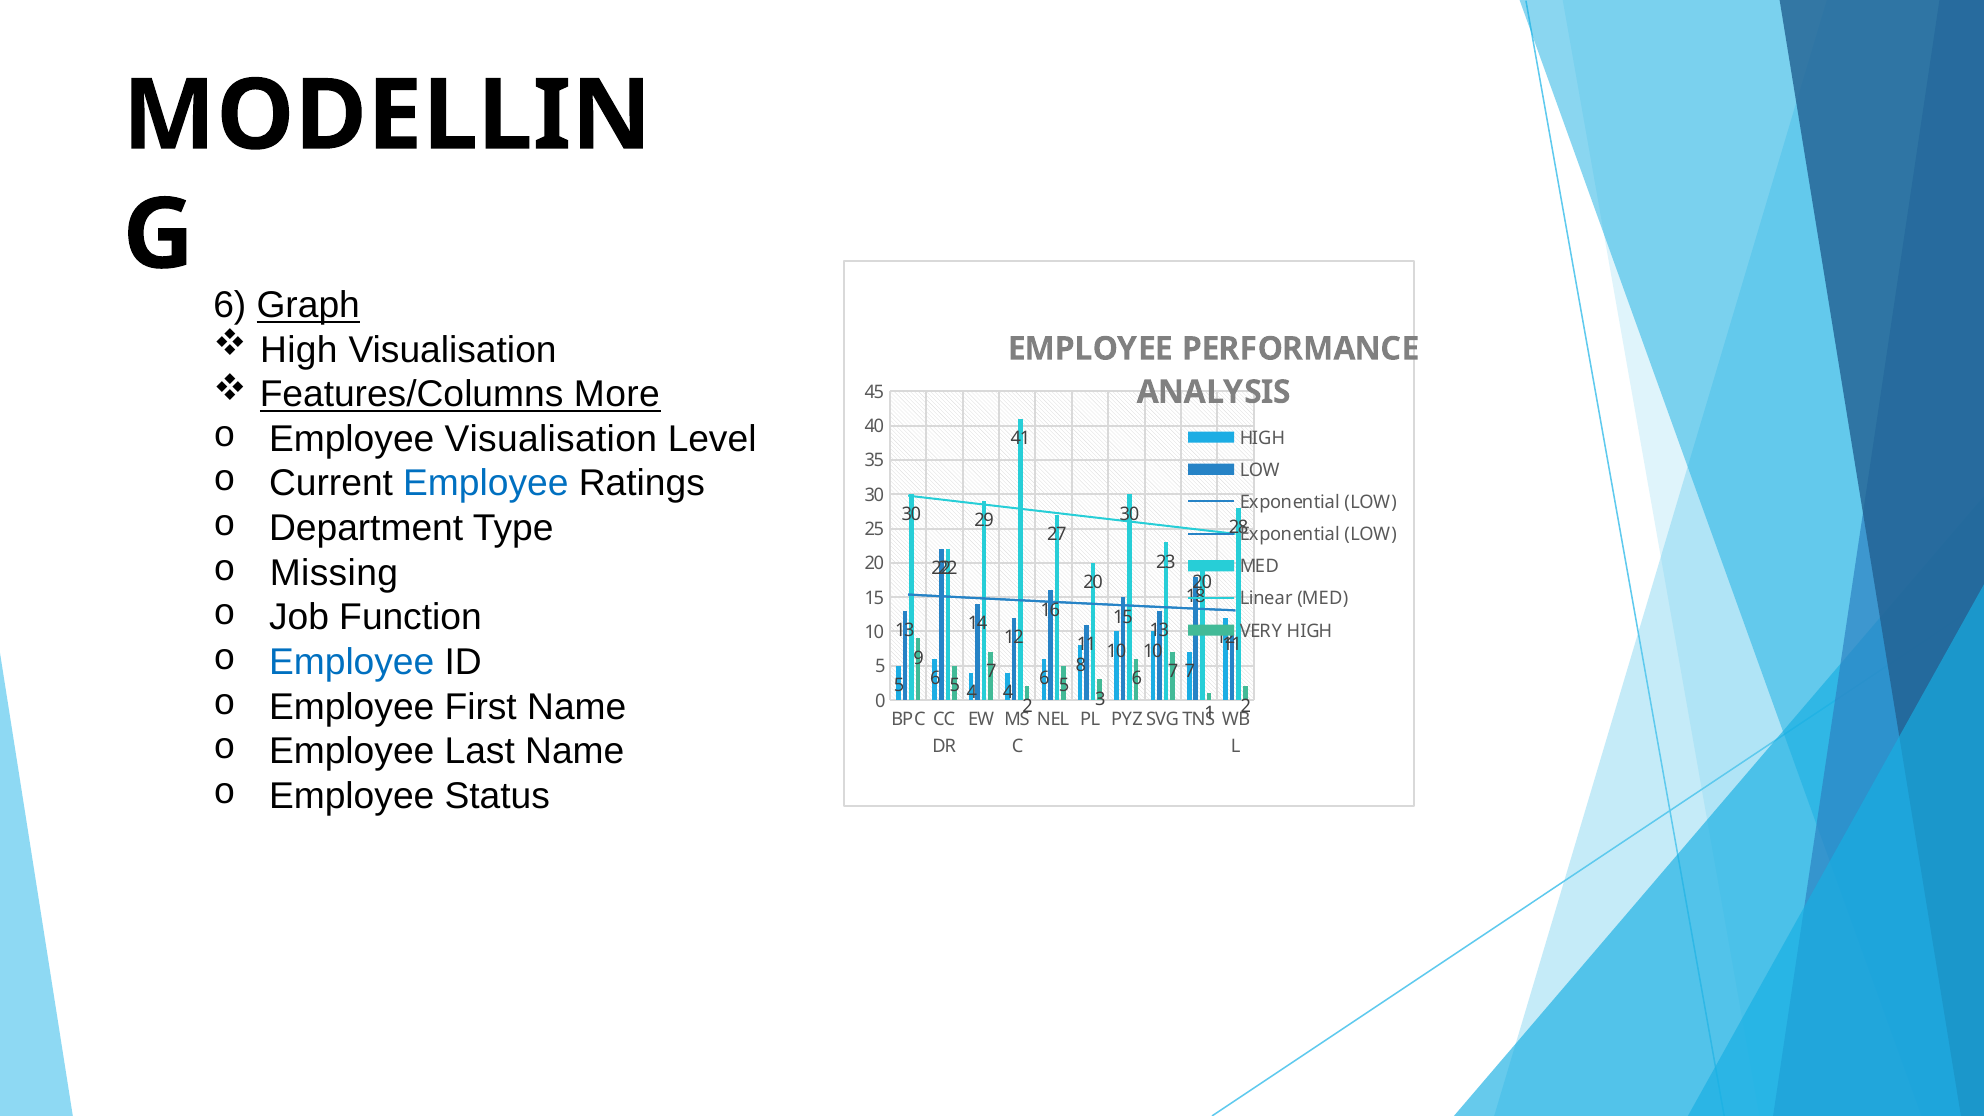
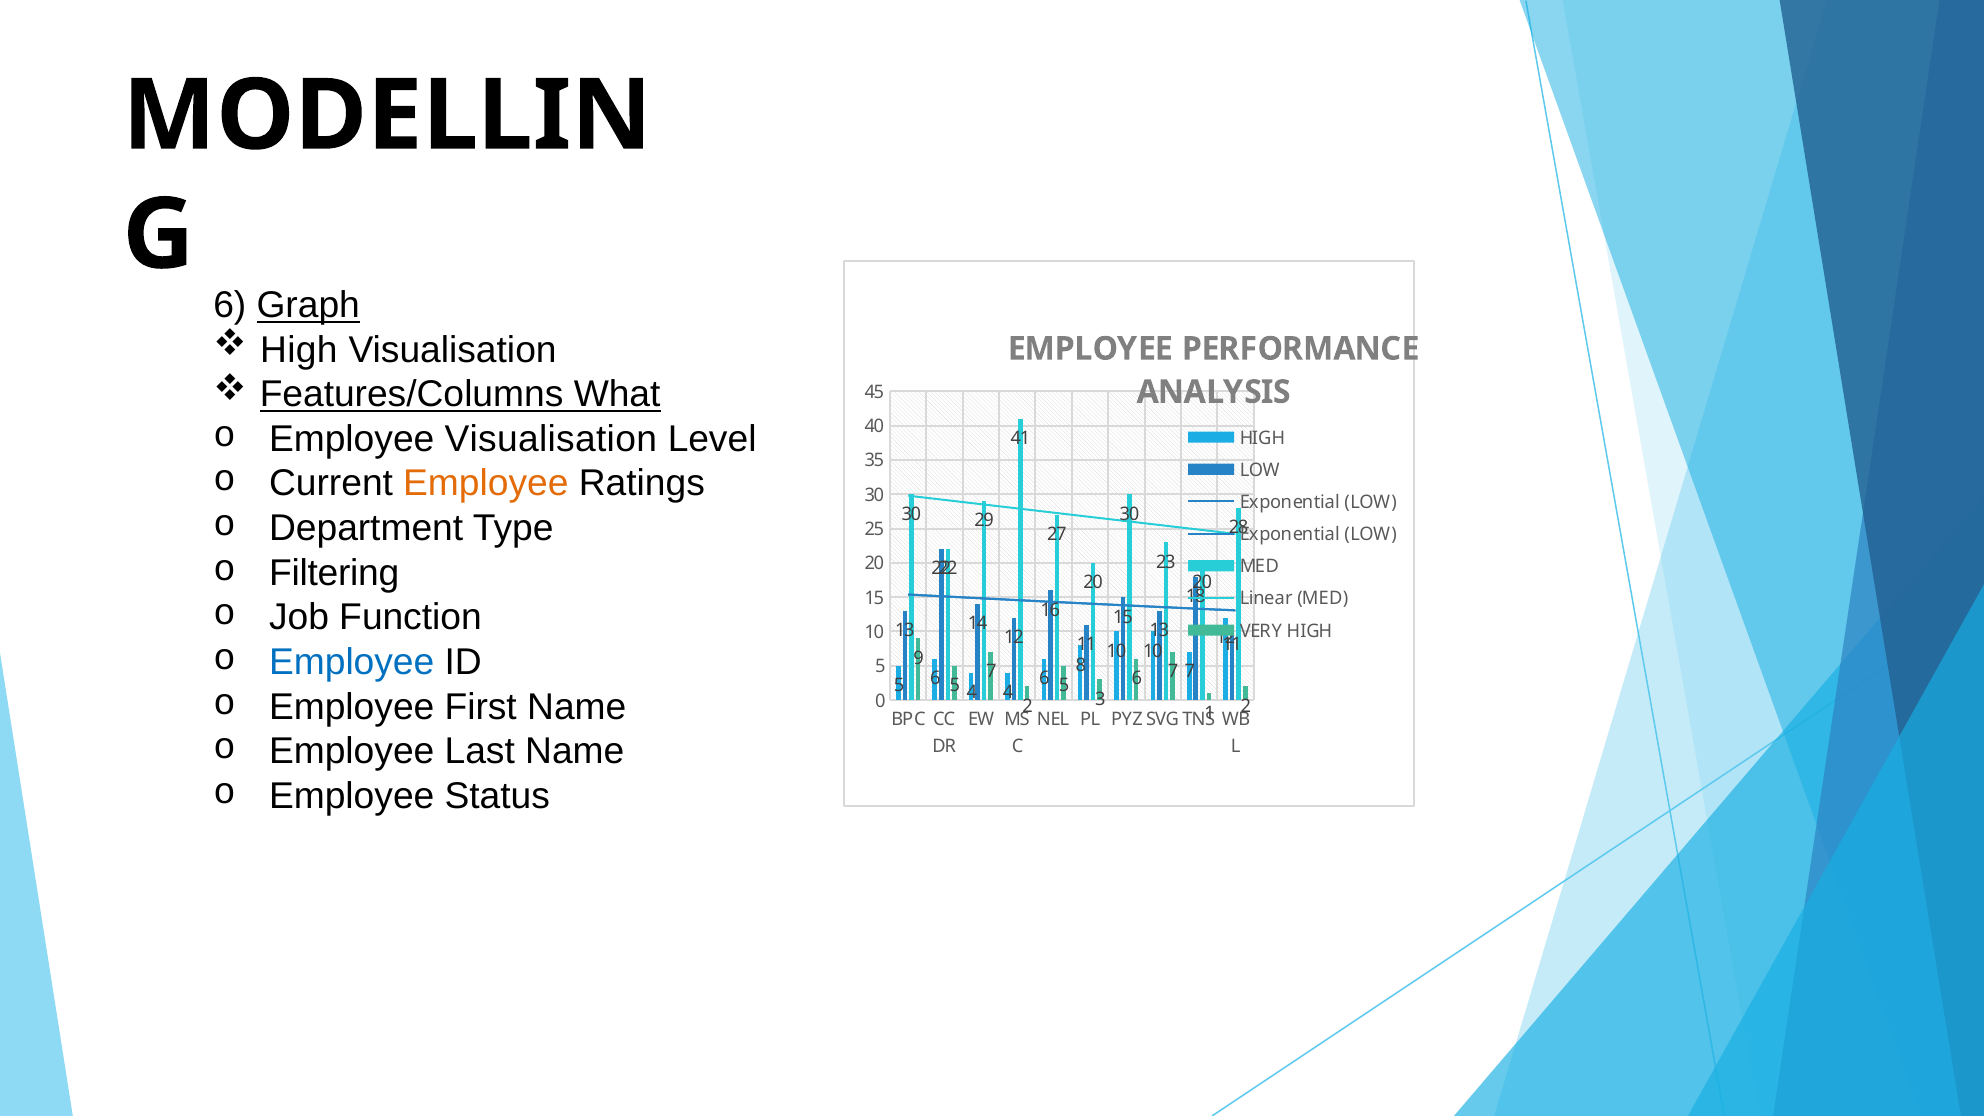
More: More -> What
Employee at (486, 484) colour: blue -> orange
Missing: Missing -> Filtering
